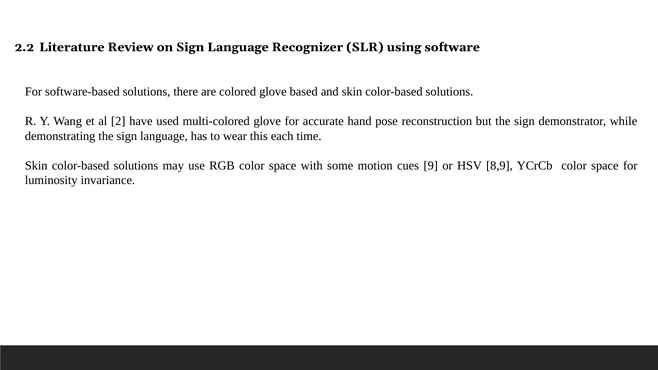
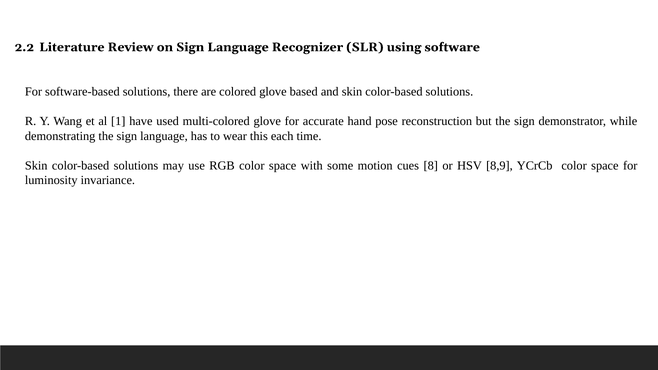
2: 2 -> 1
9: 9 -> 8
